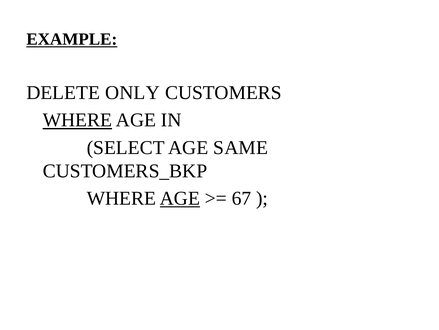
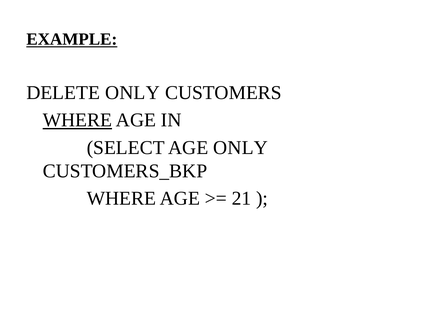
AGE SAME: SAME -> ONLY
AGE at (180, 198) underline: present -> none
67: 67 -> 21
